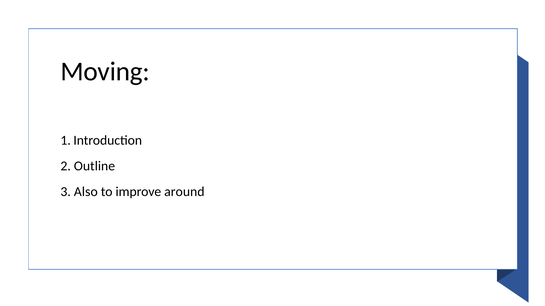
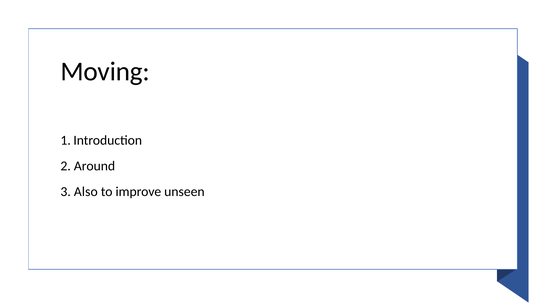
Outline: Outline -> Around
around: around -> unseen
